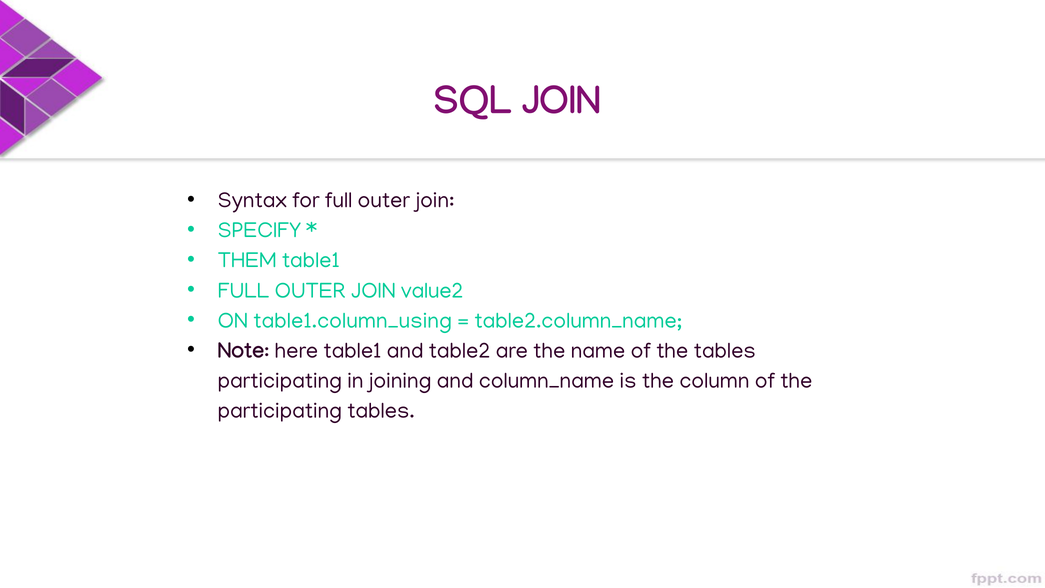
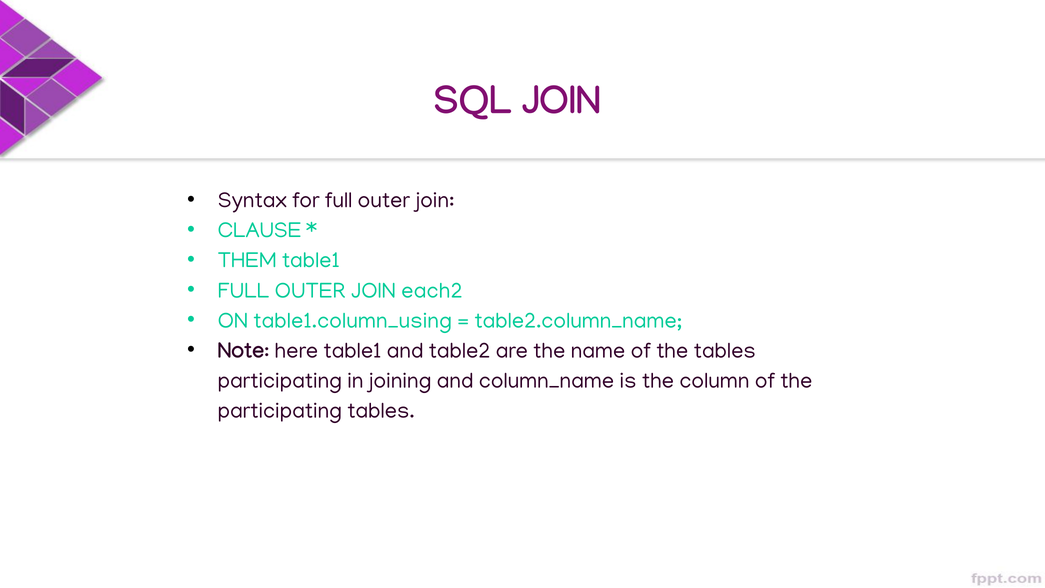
SPECIFY: SPECIFY -> CLAUSE
value2: value2 -> each2
